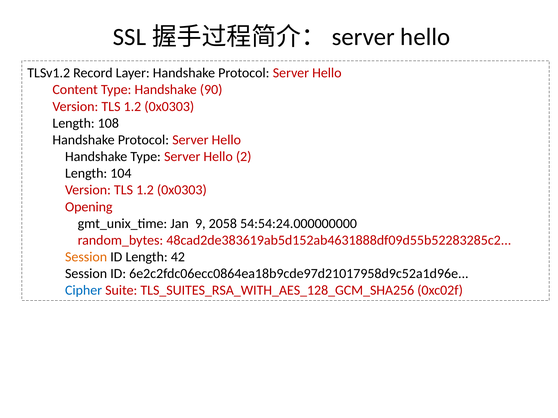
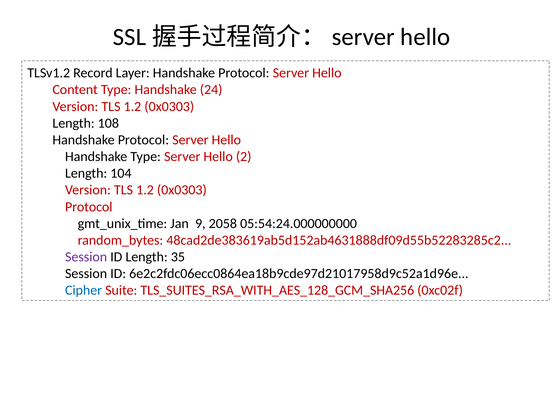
90: 90 -> 24
Opening at (89, 207): Opening -> Protocol
54:54:24.000000000: 54:54:24.000000000 -> 05:54:24.000000000
Session at (86, 257) colour: orange -> purple
42: 42 -> 35
